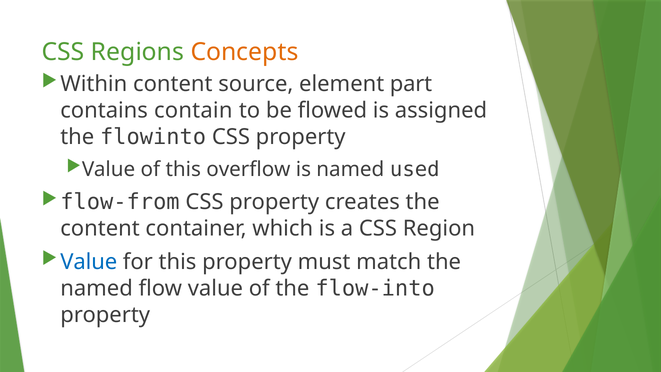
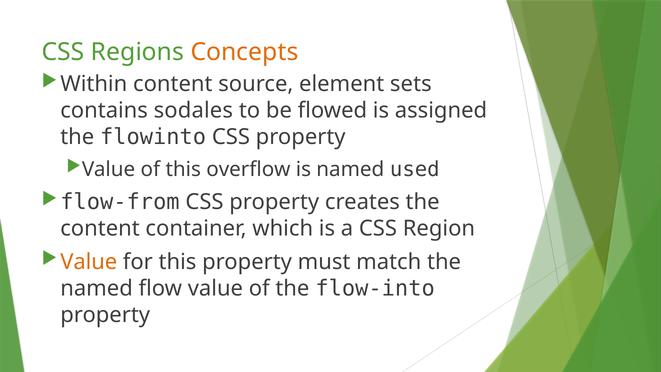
part: part -> sets
contain: contain -> sodales
Value at (89, 262) colour: blue -> orange
